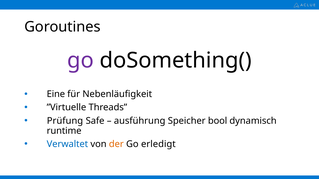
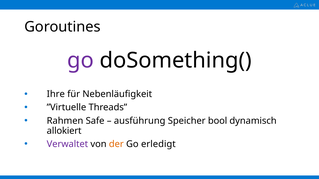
Eine: Eine -> Ihre
Prüfung: Prüfung -> Rahmen
runtime: runtime -> allokiert
Verwaltet colour: blue -> purple
